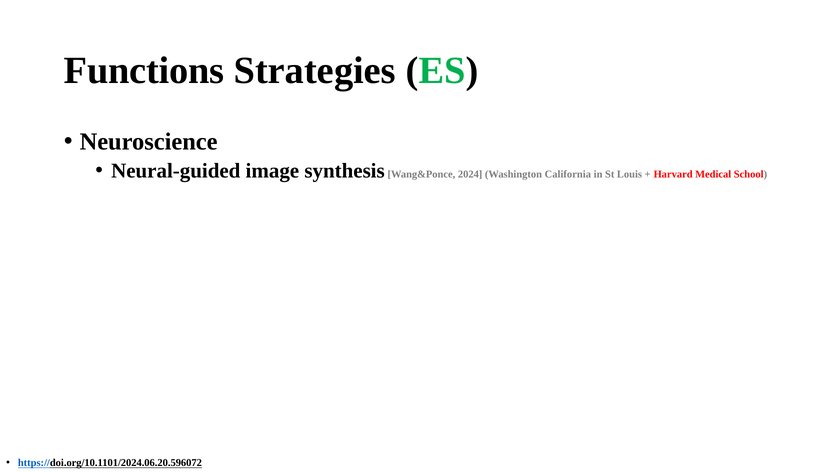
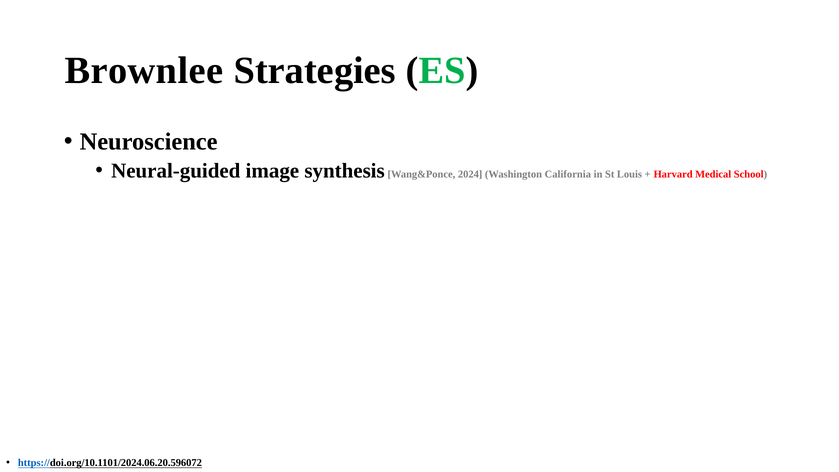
Functions: Functions -> Brownlee
